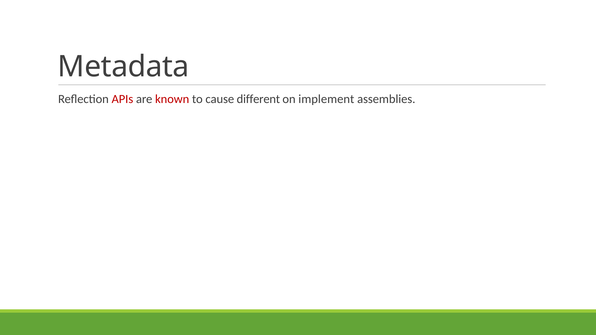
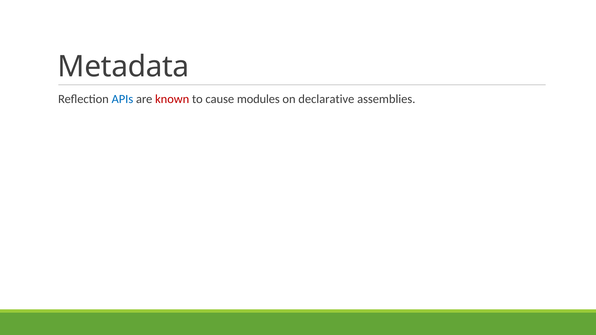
APIs colour: red -> blue
different: different -> modules
implement: implement -> declarative
